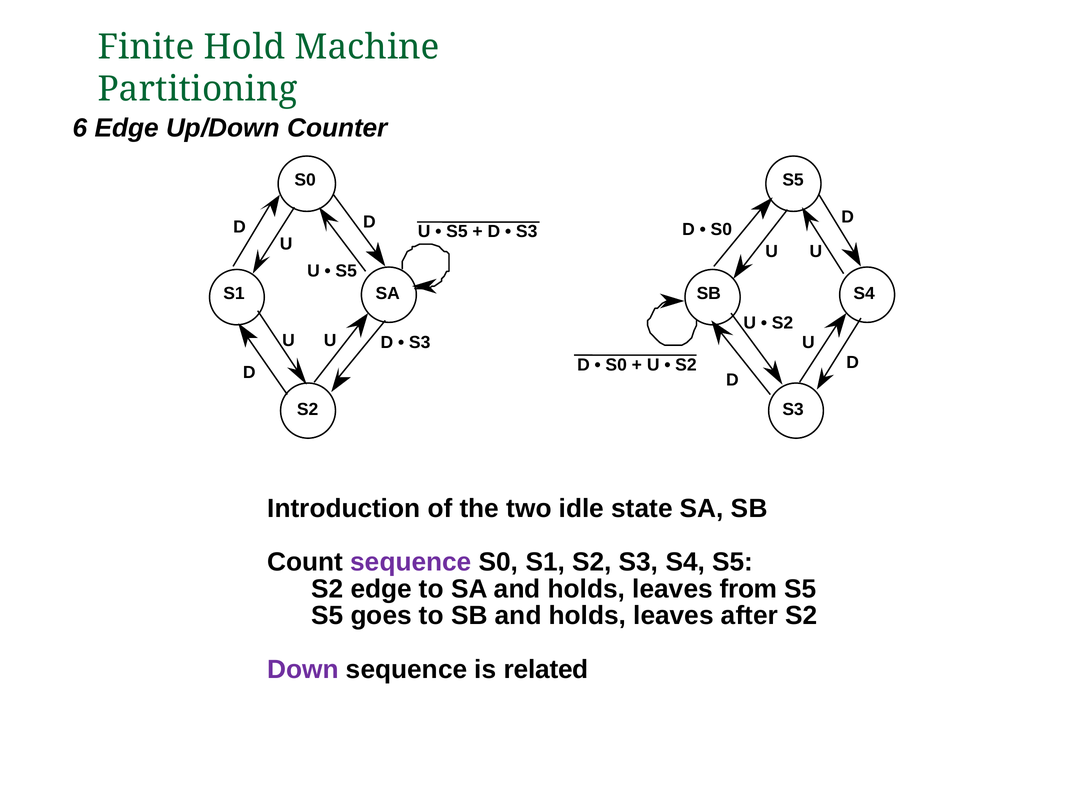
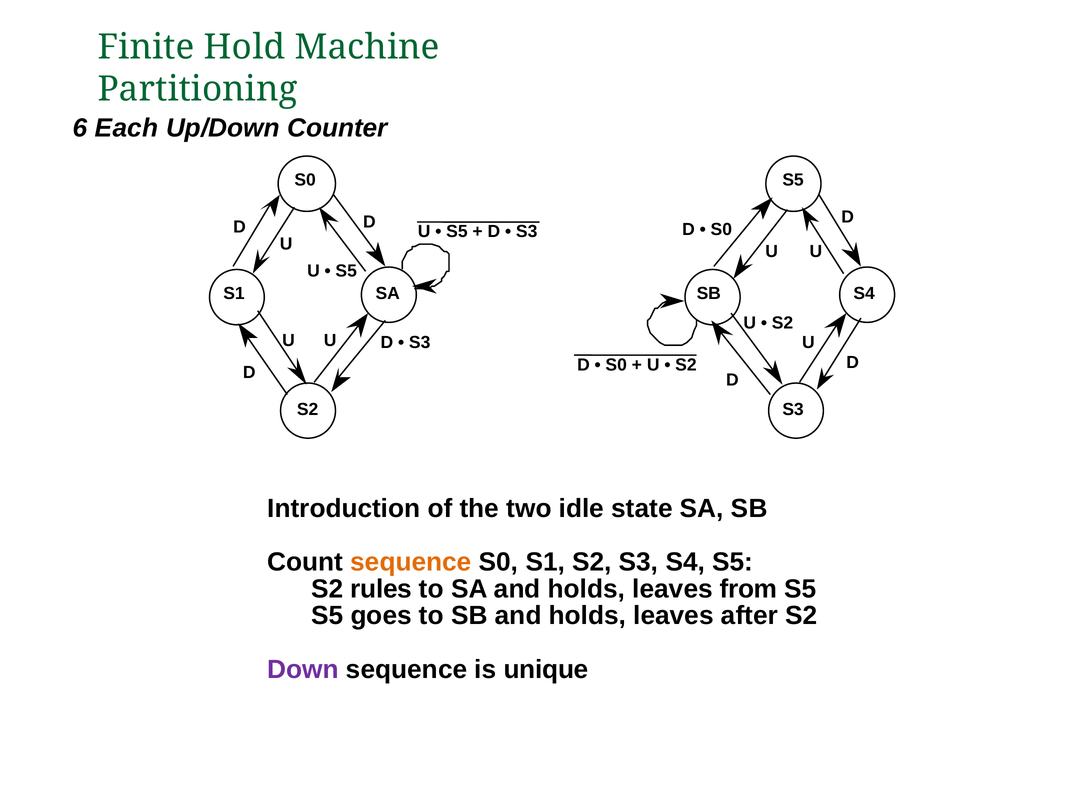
6 Edge: Edge -> Each
sequence at (411, 562) colour: purple -> orange
S2 edge: edge -> rules
related: related -> unique
